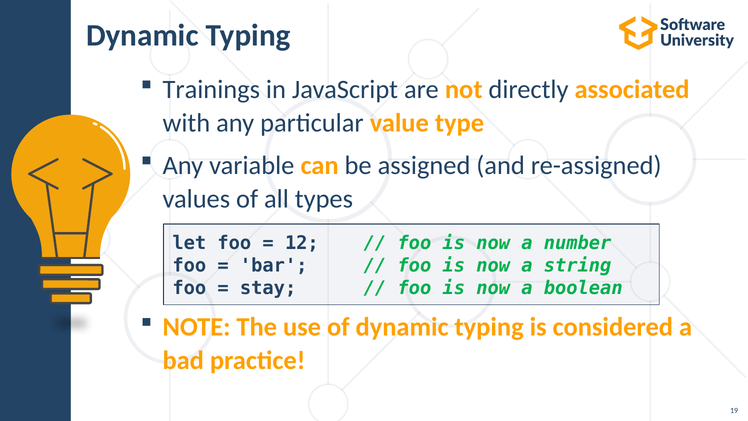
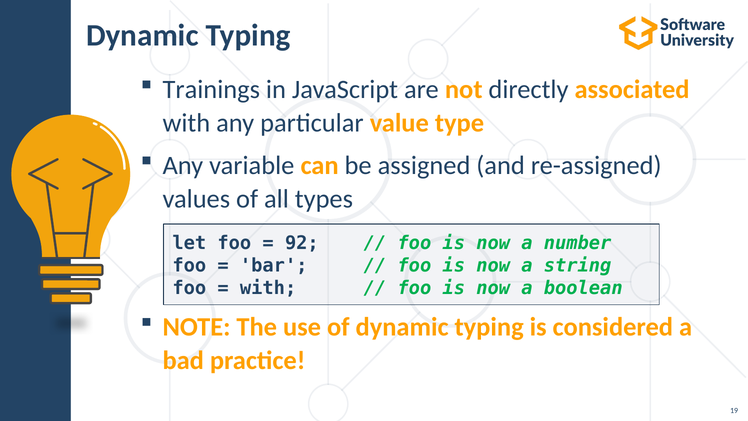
12: 12 -> 92
stay at (268, 288): stay -> with
